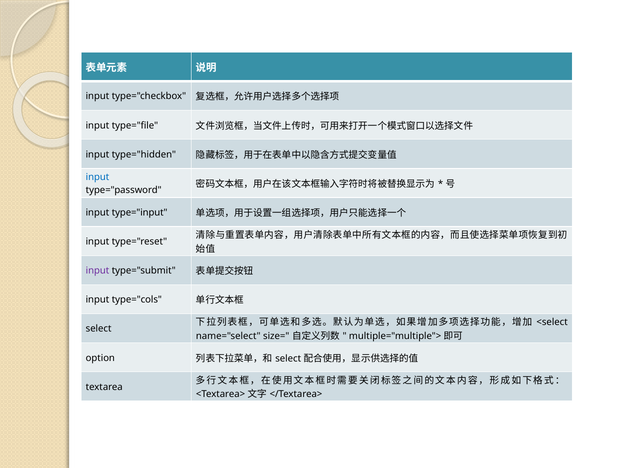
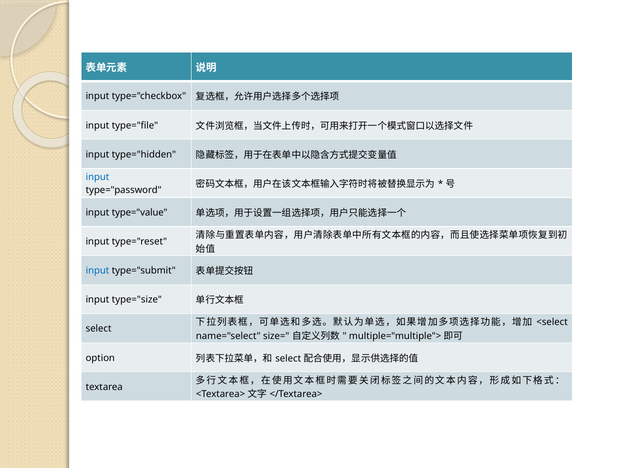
type="input: type="input -> type="value
input at (98, 271) colour: purple -> blue
type="cols: type="cols -> type="size
